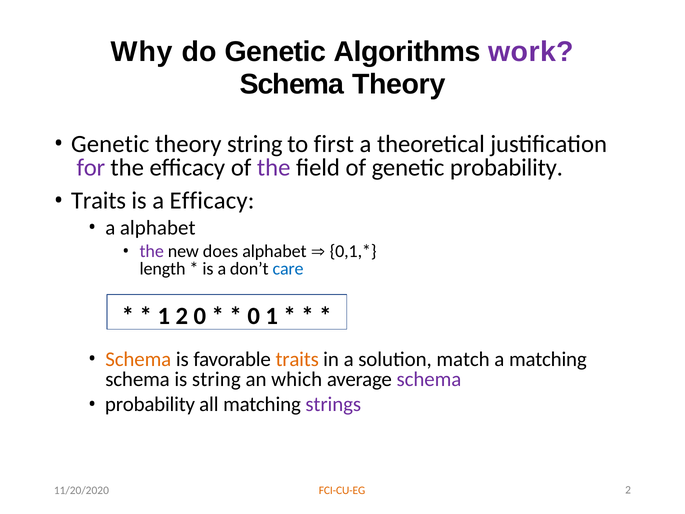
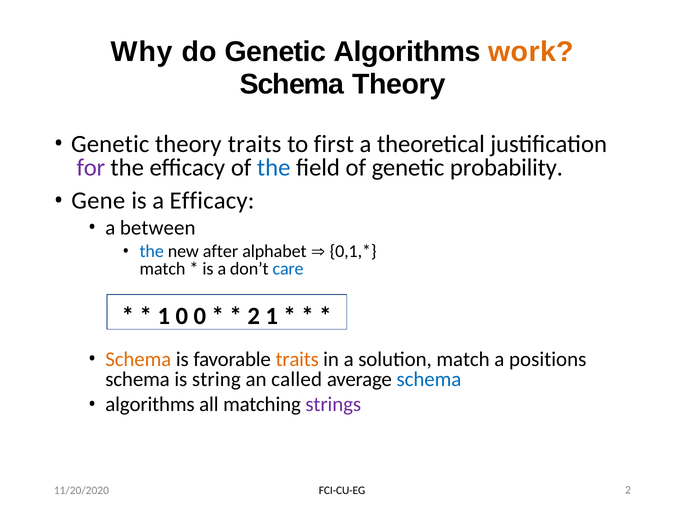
work colour: purple -> orange
theory string: string -> traits
the at (274, 168) colour: purple -> blue
Traits at (99, 201): Traits -> Gene
a alphabet: alphabet -> between
the at (152, 251) colour: purple -> blue
does: does -> after
length at (163, 269): length -> match
1 2: 2 -> 0
0 at (254, 316): 0 -> 2
a matching: matching -> positions
which: which -> called
schema at (429, 379) colour: purple -> blue
probability at (150, 404): probability -> algorithms
FCI-CU-EG colour: orange -> black
